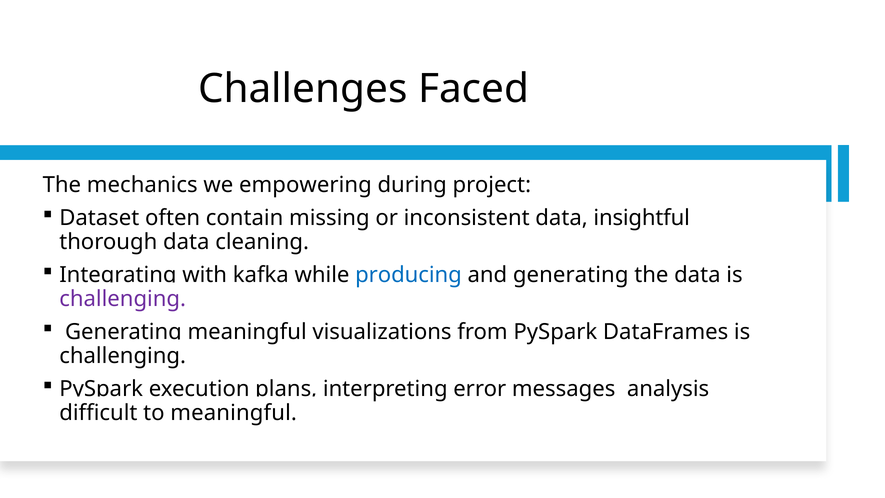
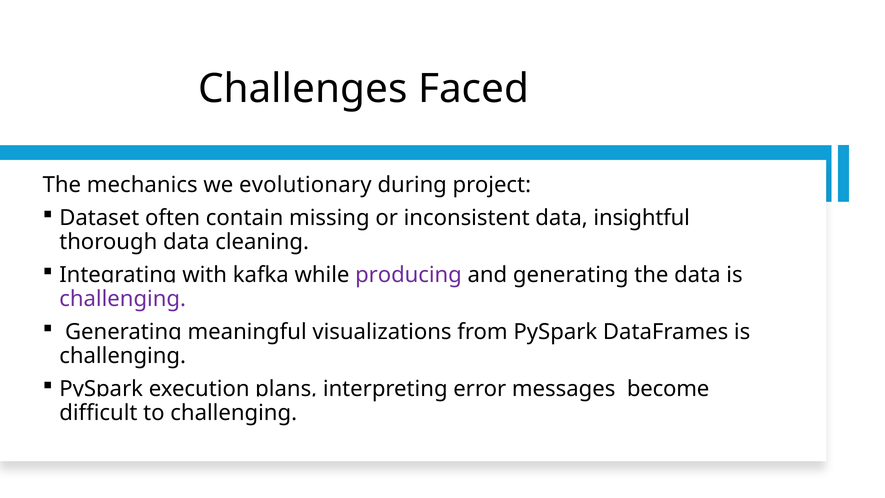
empowering: empowering -> evolutionary
producing colour: blue -> purple
analysis: analysis -> become
to meaningful: meaningful -> challenging
